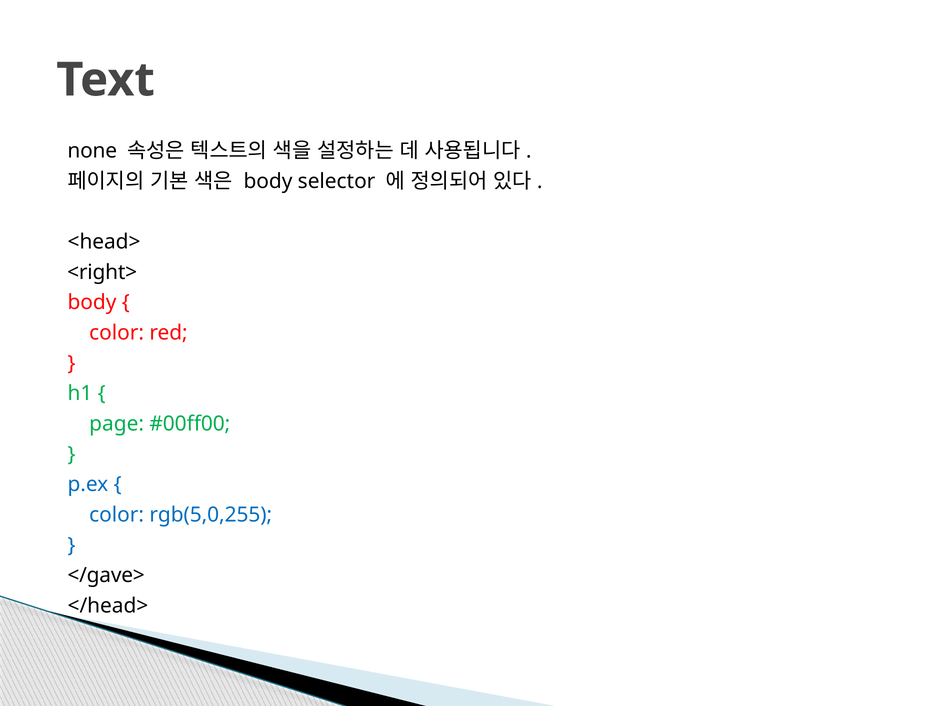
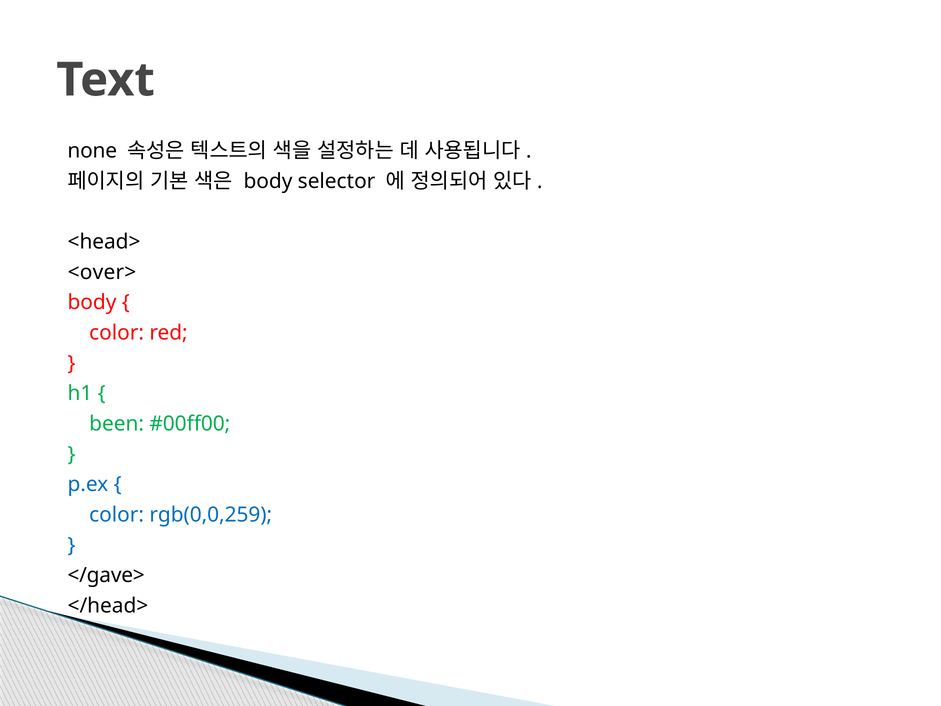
<right>: <right> -> <over>
page: page -> been
rgb(5,0,255: rgb(5,0,255 -> rgb(0,0,259
